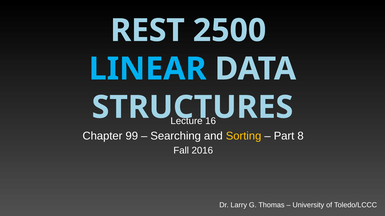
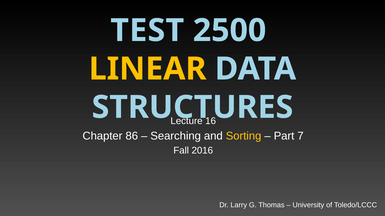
REST: REST -> TEST
LINEAR colour: light blue -> yellow
99: 99 -> 86
8: 8 -> 7
